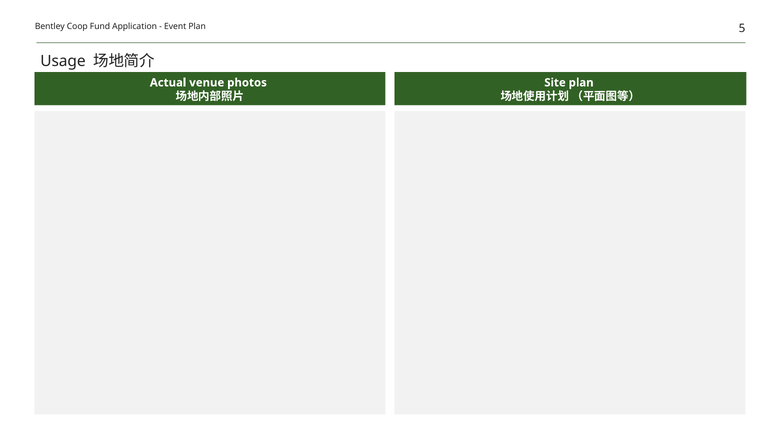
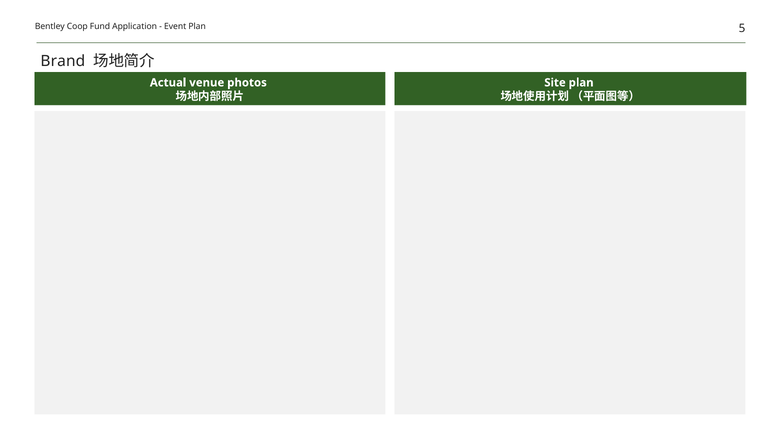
Usage: Usage -> Brand
